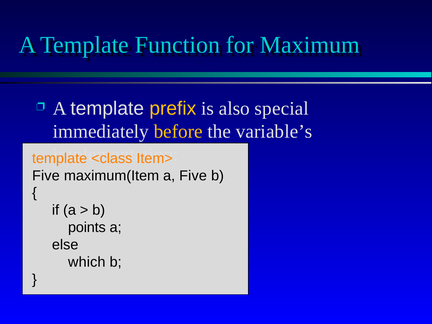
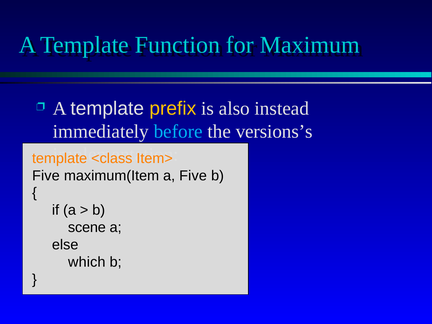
special: special -> instead
before colour: yellow -> light blue
variable’s: variable’s -> versions’s
points: points -> scene
